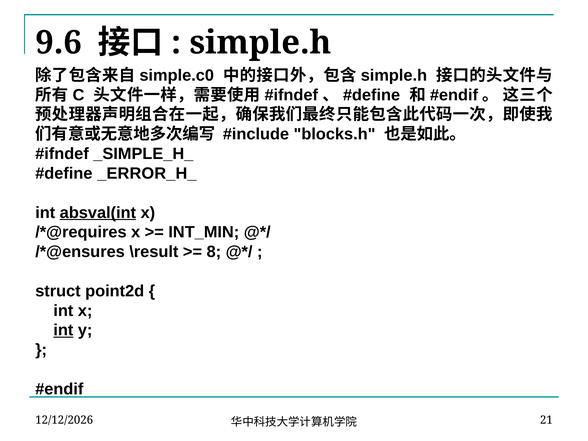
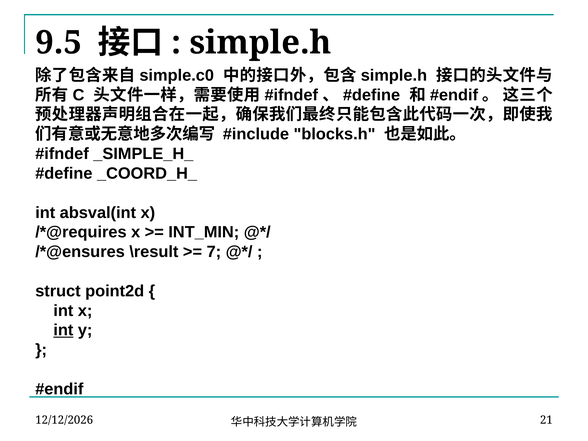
9.6: 9.6 -> 9.5
_ERROR_H_: _ERROR_H_ -> _COORD_H_
absval(int underline: present -> none
8: 8 -> 7
